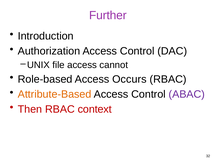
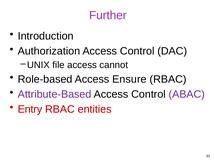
Occurs: Occurs -> Ensure
Attribute-Based colour: orange -> purple
Then: Then -> Entry
context: context -> entities
